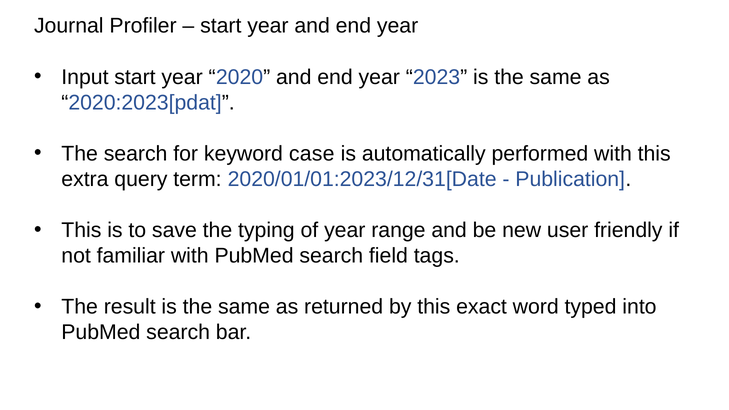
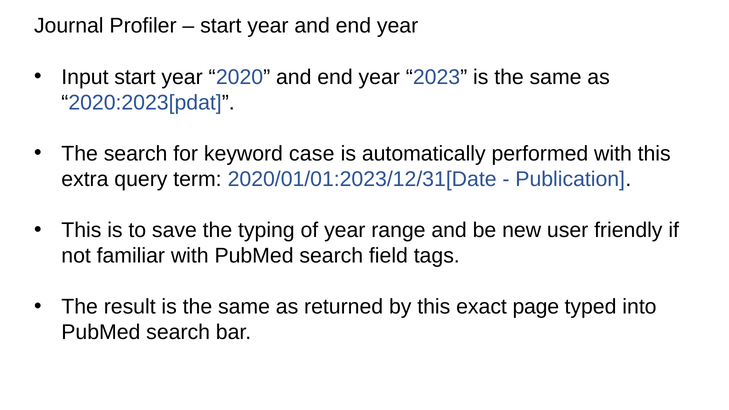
word: word -> page
